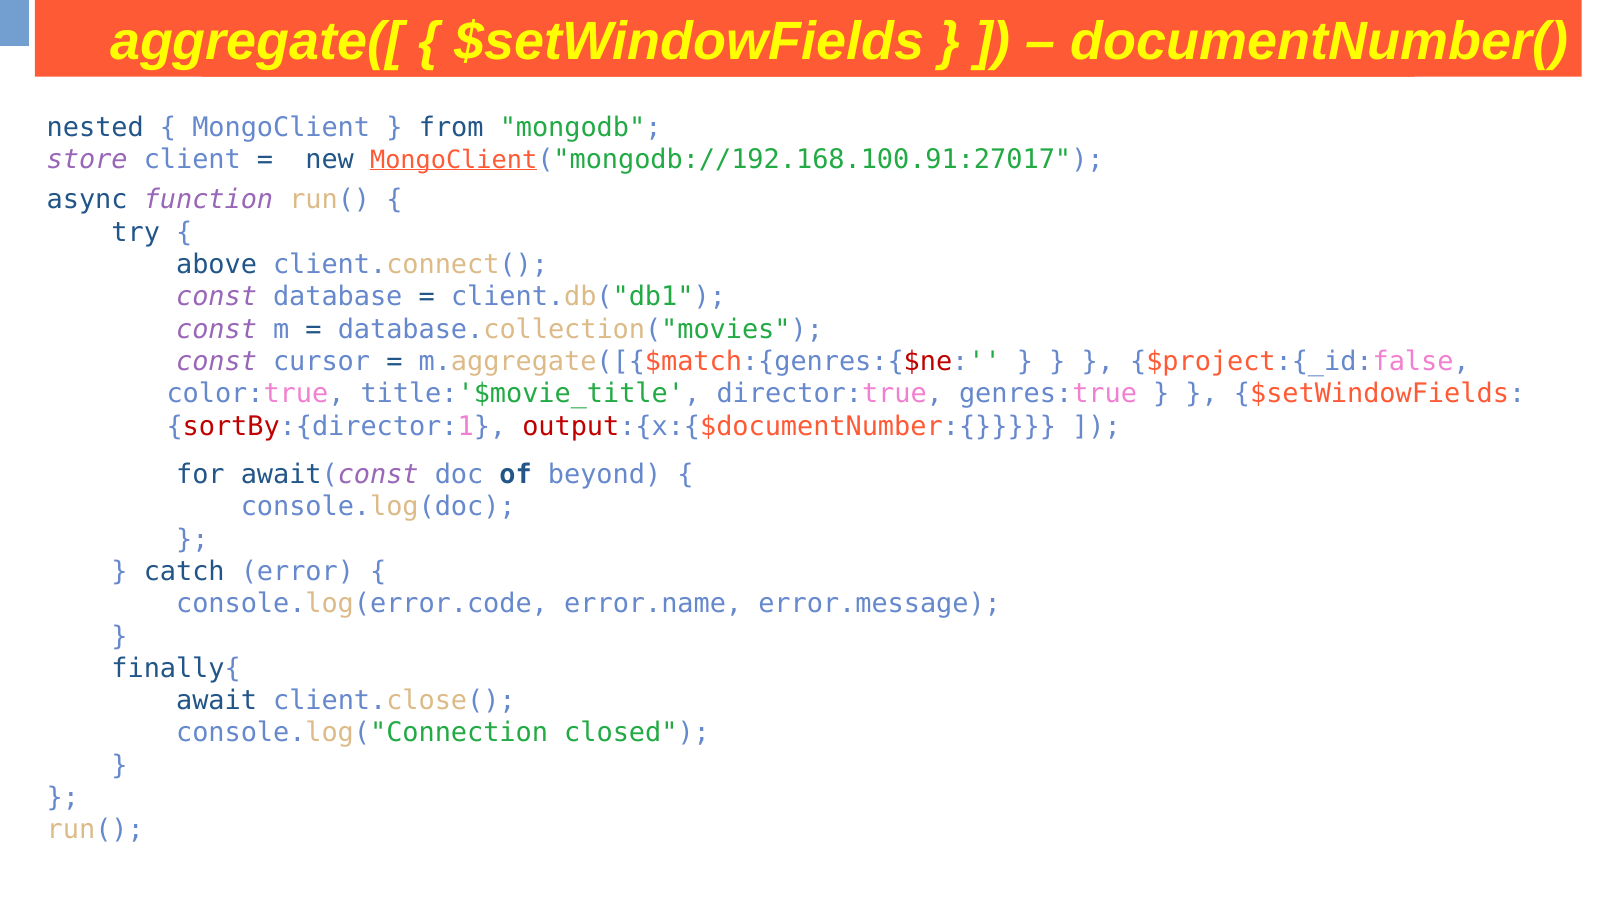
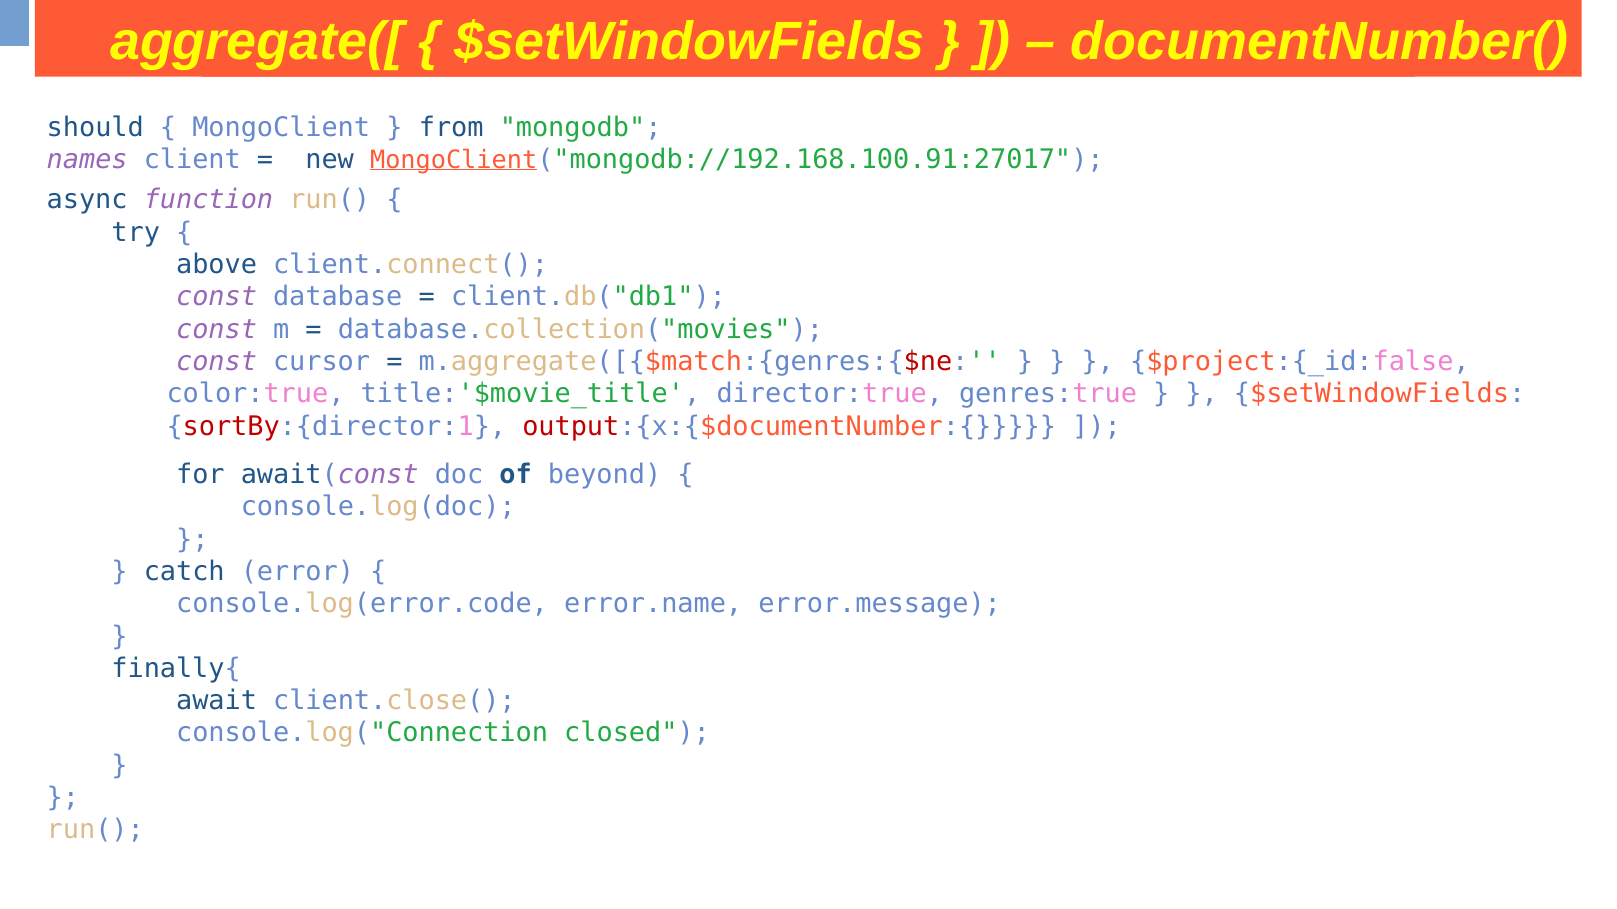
nested: nested -> should
store: store -> names
